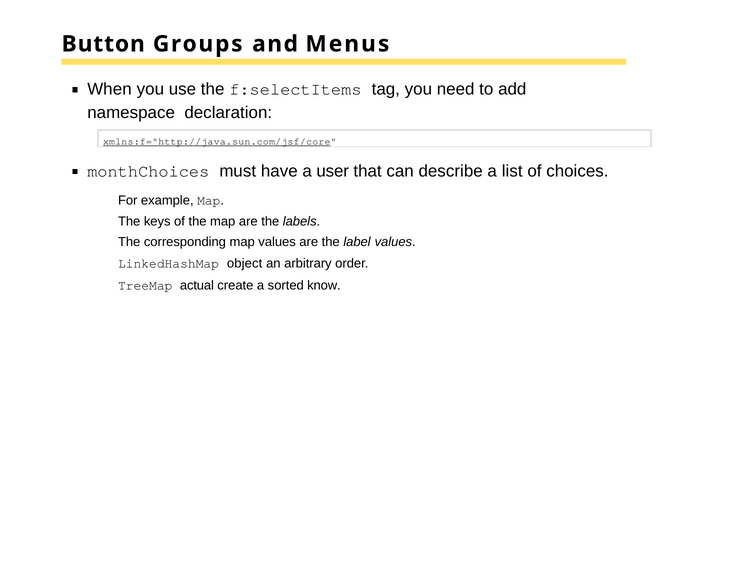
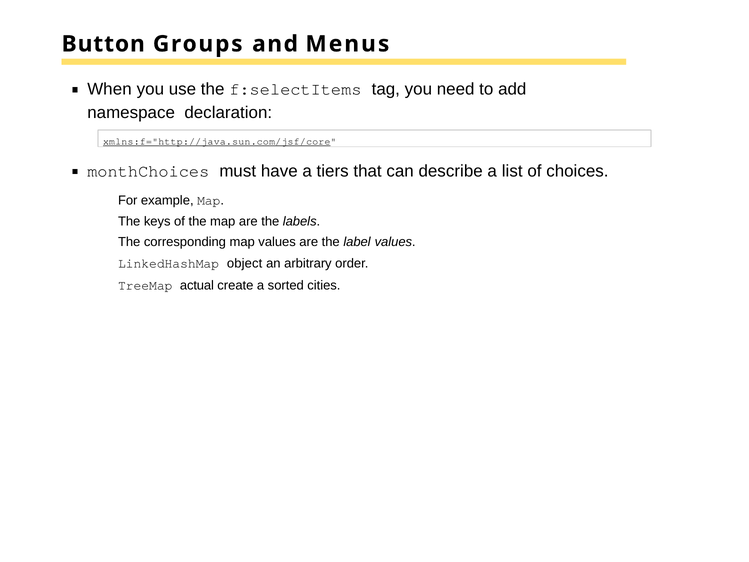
user: user -> tiers
know: know -> cities
